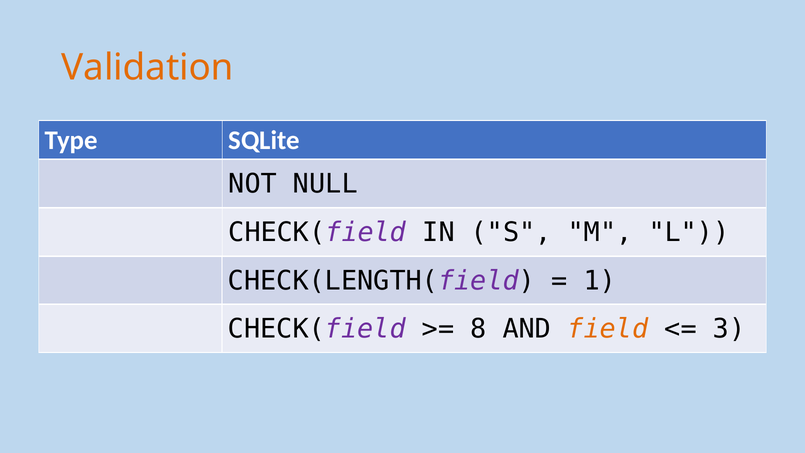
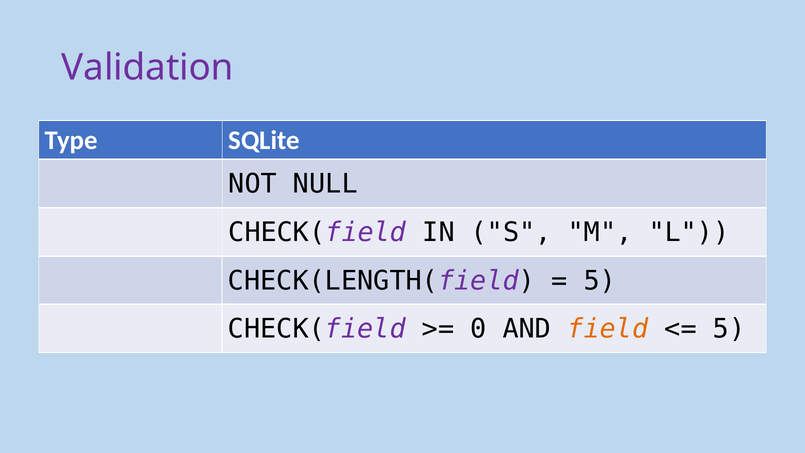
Validation colour: orange -> purple
1 at (600, 281): 1 -> 5
8: 8 -> 0
3 at (729, 329): 3 -> 5
